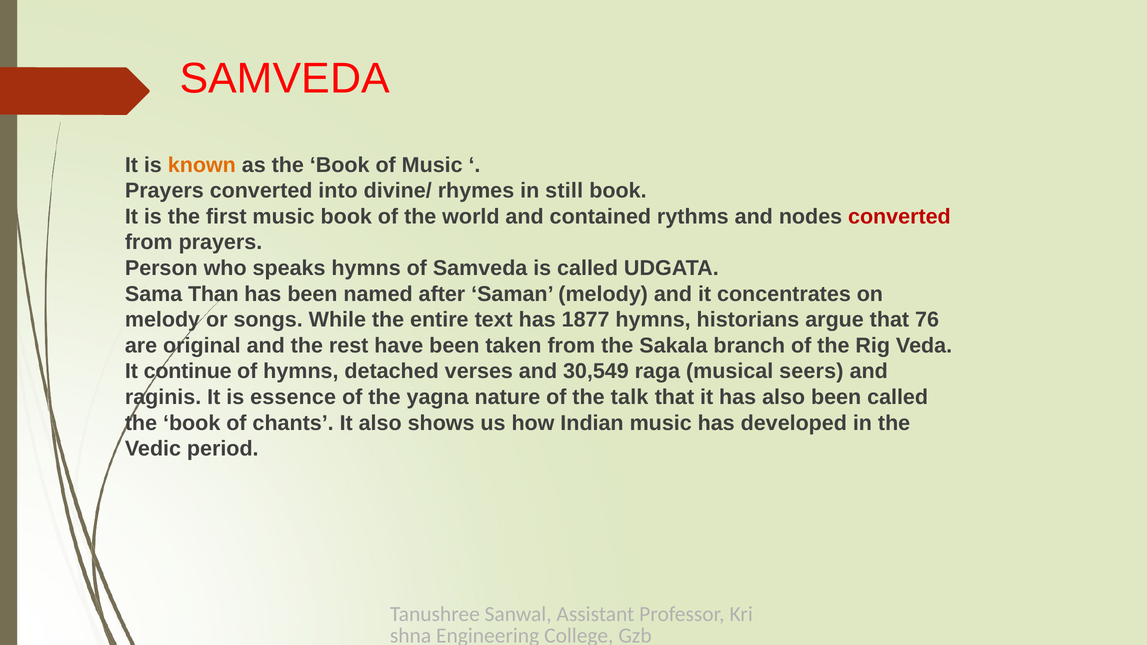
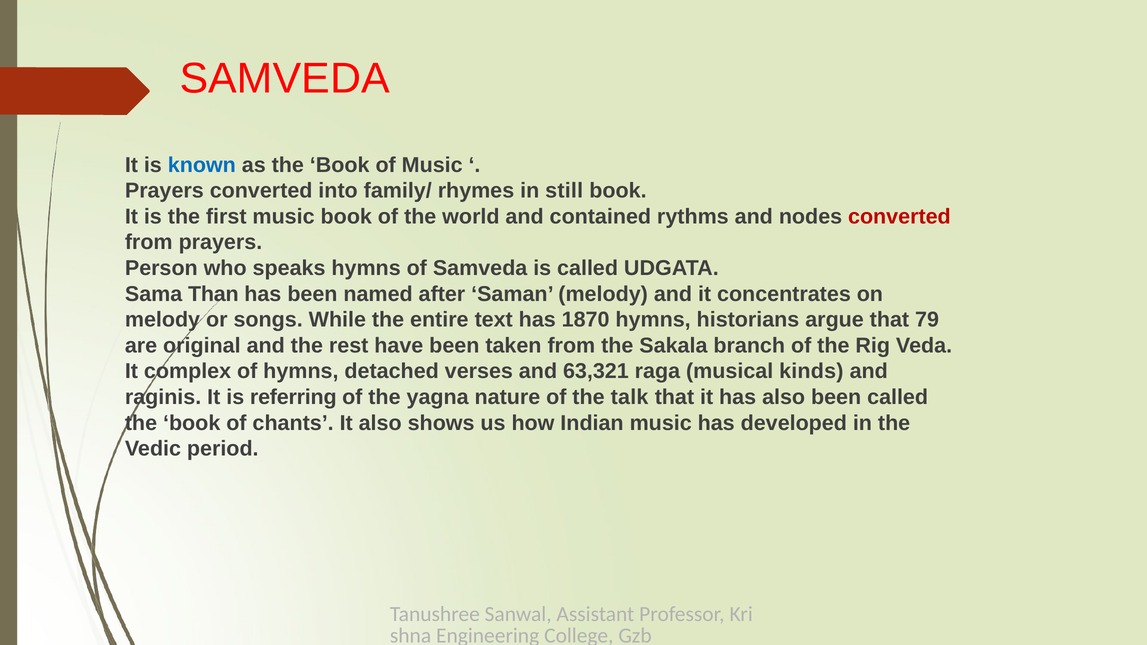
known colour: orange -> blue
divine/: divine/ -> family/
1877: 1877 -> 1870
76: 76 -> 79
continue: continue -> complex
30,549: 30,549 -> 63,321
seers: seers -> kinds
essence: essence -> referring
